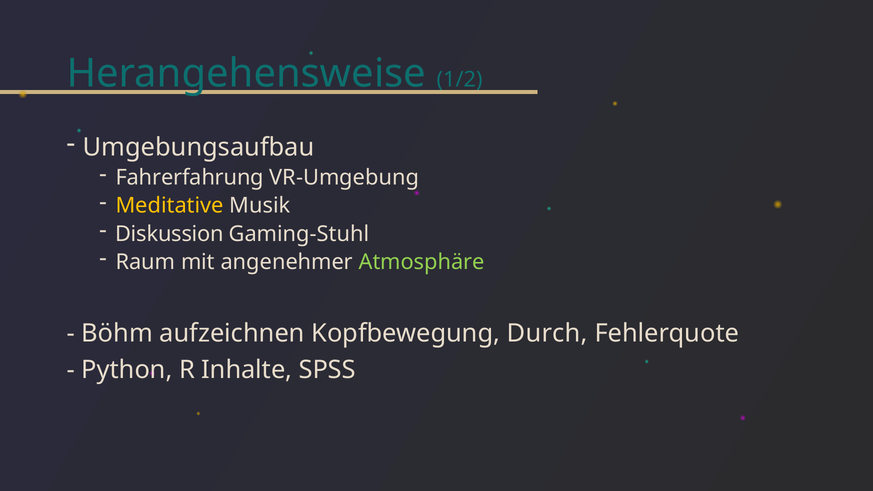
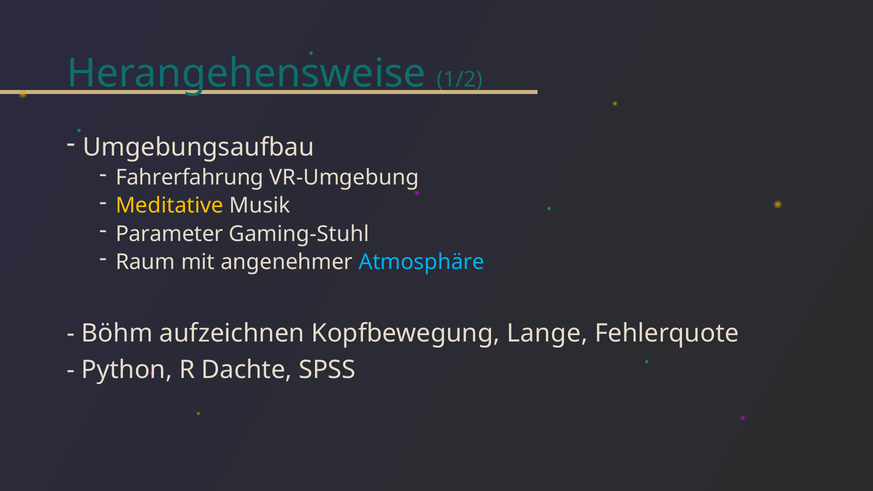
Diskussion: Diskussion -> Parameter
Atmosphäre colour: light green -> light blue
Durch: Durch -> Lange
Inhalte: Inhalte -> Dachte
